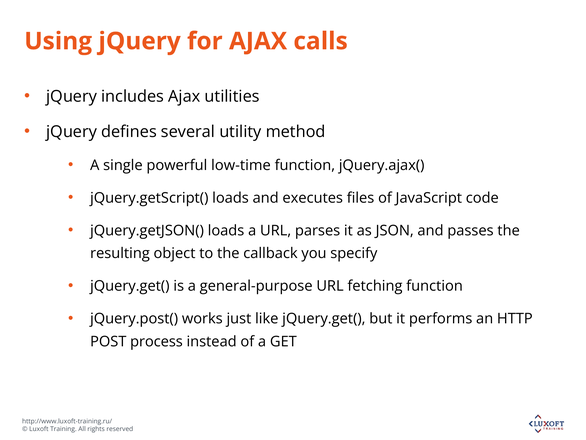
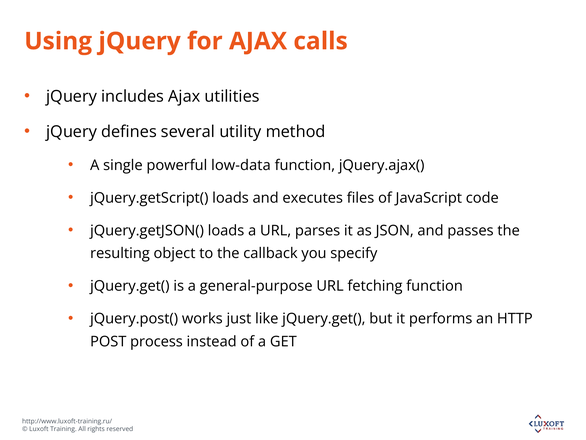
low-time: low-time -> low-data
